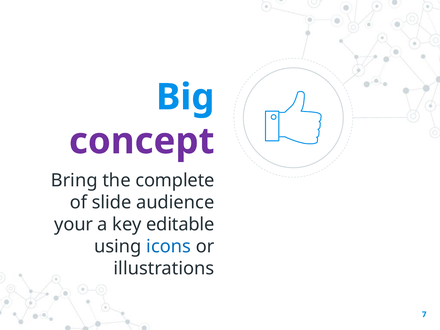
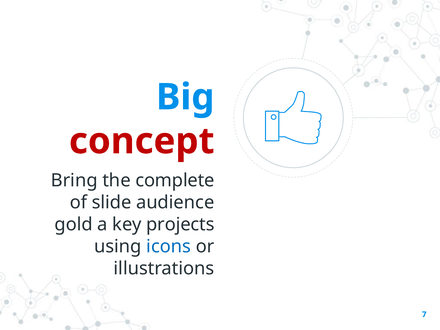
concept colour: purple -> red
your: your -> gold
editable: editable -> projects
